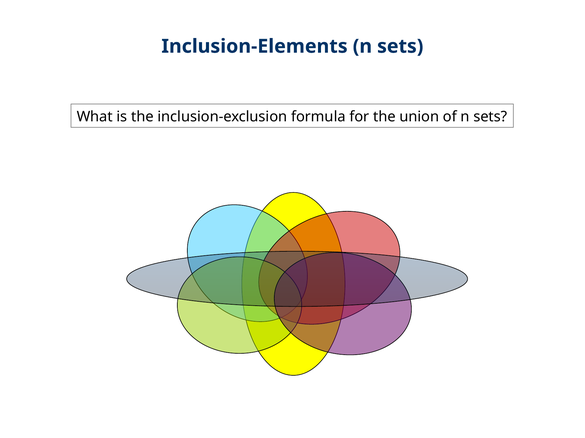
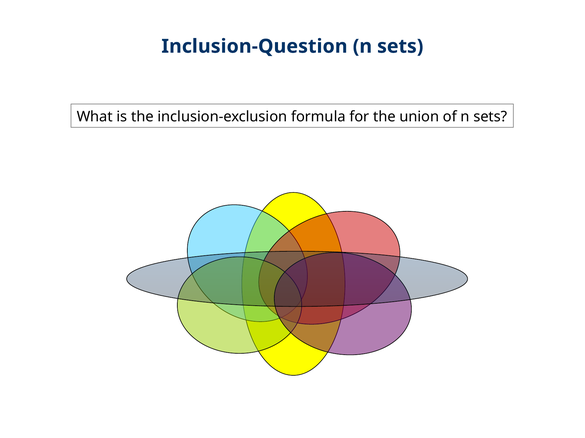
Inclusion-Elements: Inclusion-Elements -> Inclusion-Question
